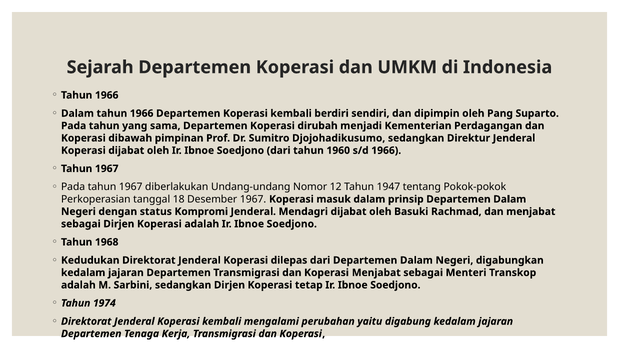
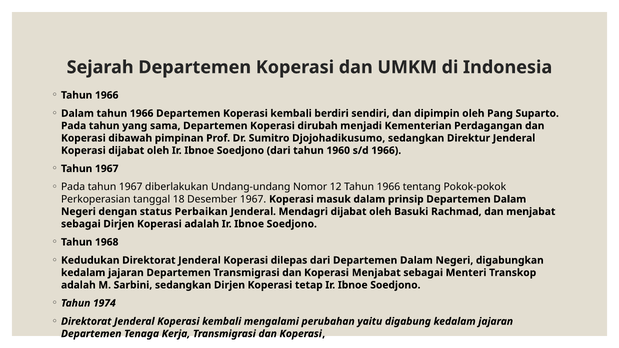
12 Tahun 1947: 1947 -> 1966
Kompromi: Kompromi -> Perbaikan
